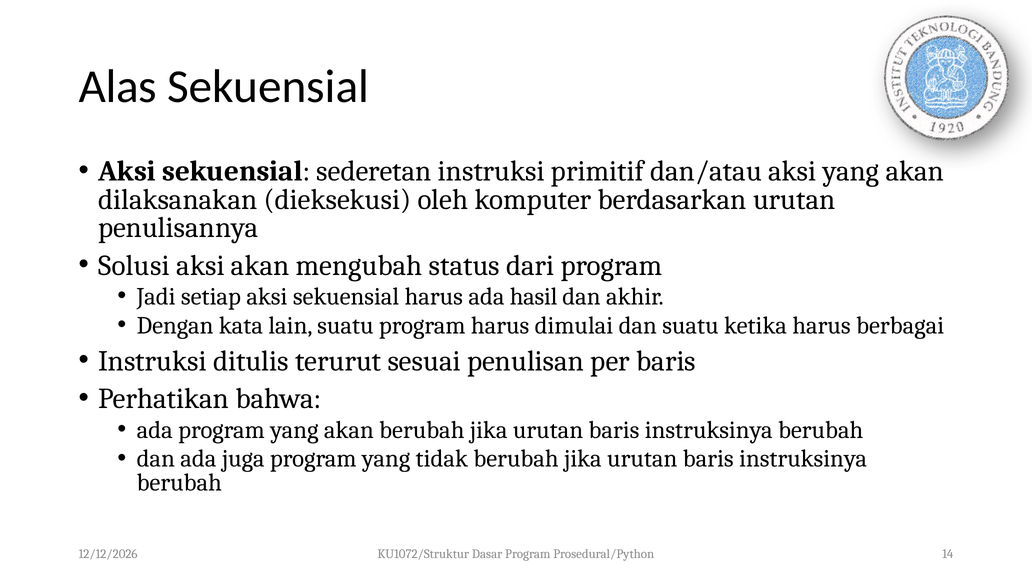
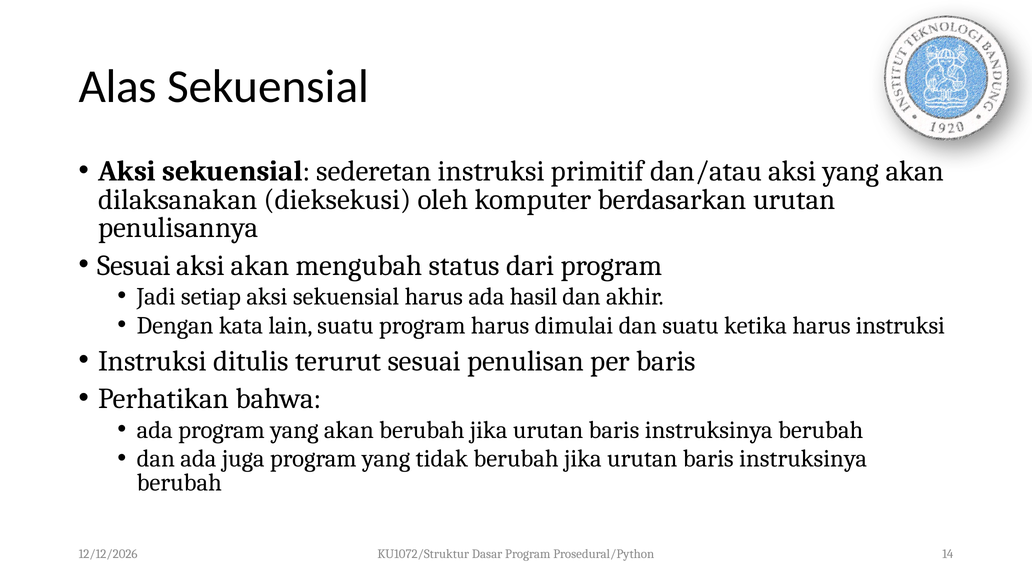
Solusi at (134, 266): Solusi -> Sesuai
harus berbagai: berbagai -> instruksi
